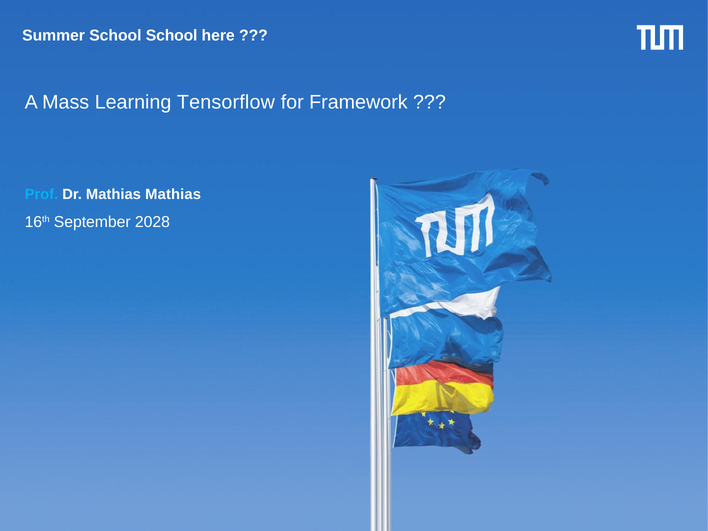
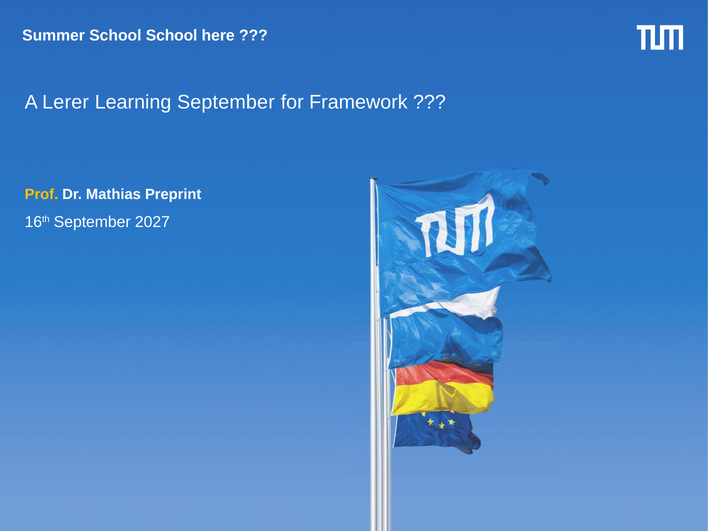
Mass: Mass -> Lerer
Learning Tensorflow: Tensorflow -> September
Prof colour: light blue -> yellow
Mathias Mathias: Mathias -> Preprint
2028: 2028 -> 2027
